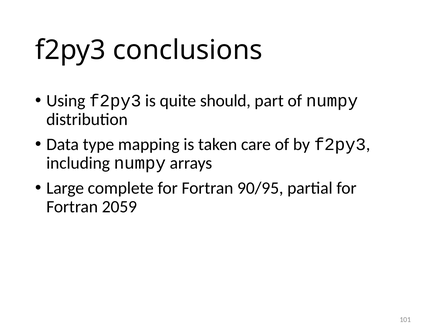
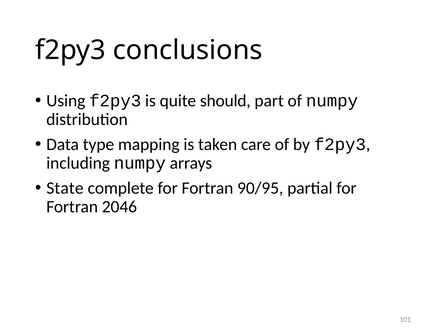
Large: Large -> State
2059: 2059 -> 2046
